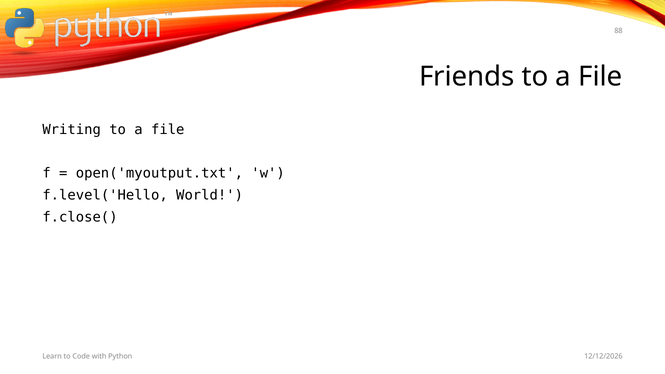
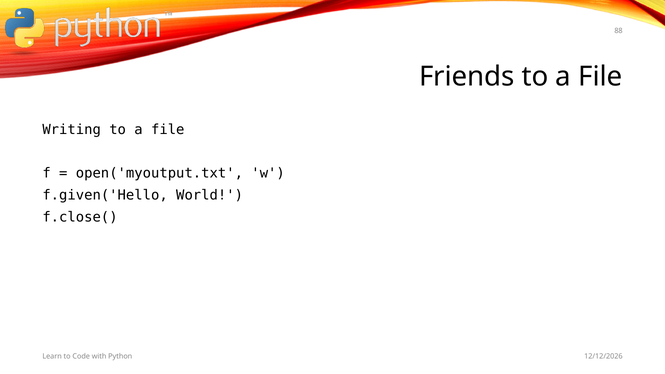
f.level('Hello: f.level('Hello -> f.given('Hello
